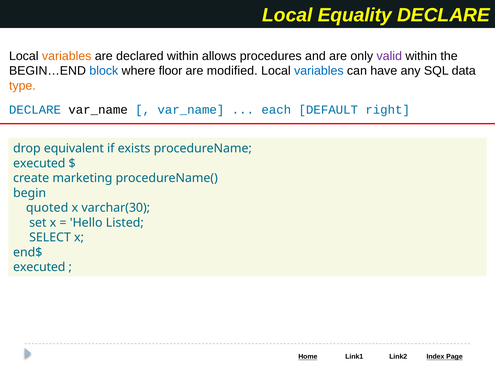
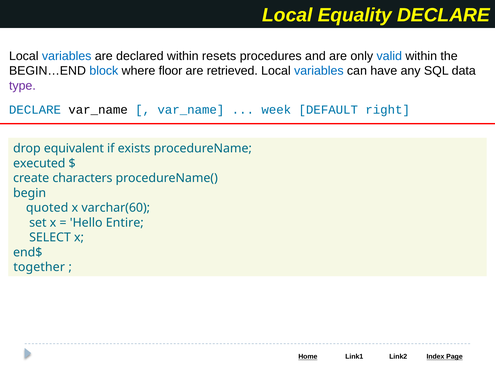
variables at (67, 56) colour: orange -> blue
allows: allows -> resets
valid colour: purple -> blue
modified: modified -> retrieved
type colour: orange -> purple
each: each -> week
marketing: marketing -> characters
varchar(30: varchar(30 -> varchar(60
Listed: Listed -> Entire
executed at (39, 267): executed -> together
